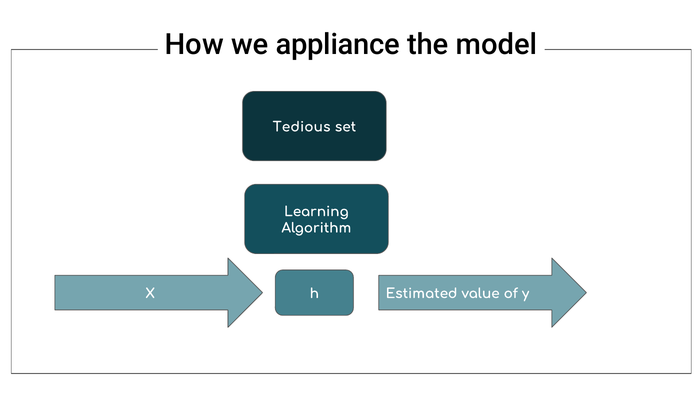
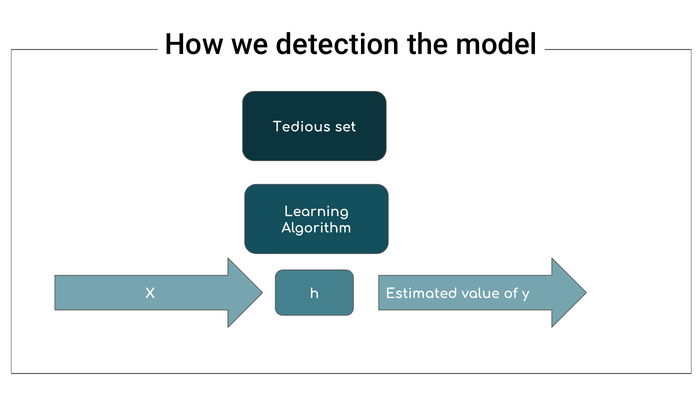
appliance: appliance -> detection
